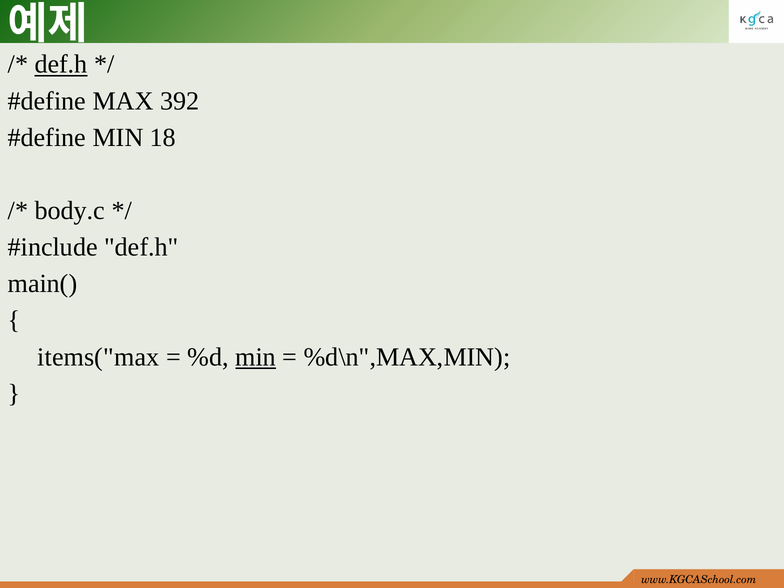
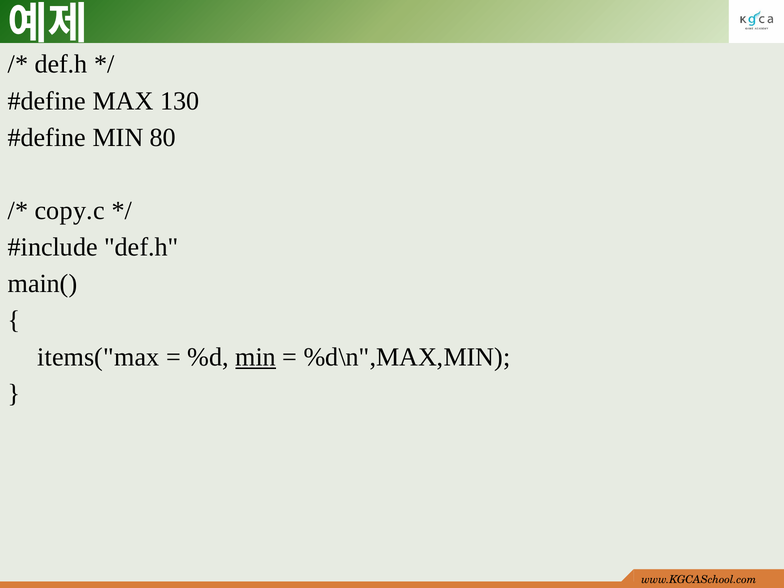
def.h at (61, 64) underline: present -> none
392: 392 -> 130
18: 18 -> 80
body.c: body.c -> copy.c
